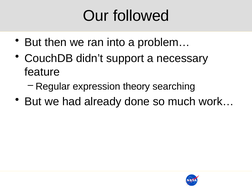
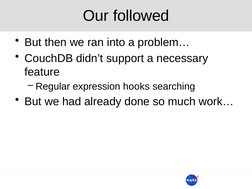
theory: theory -> hooks
